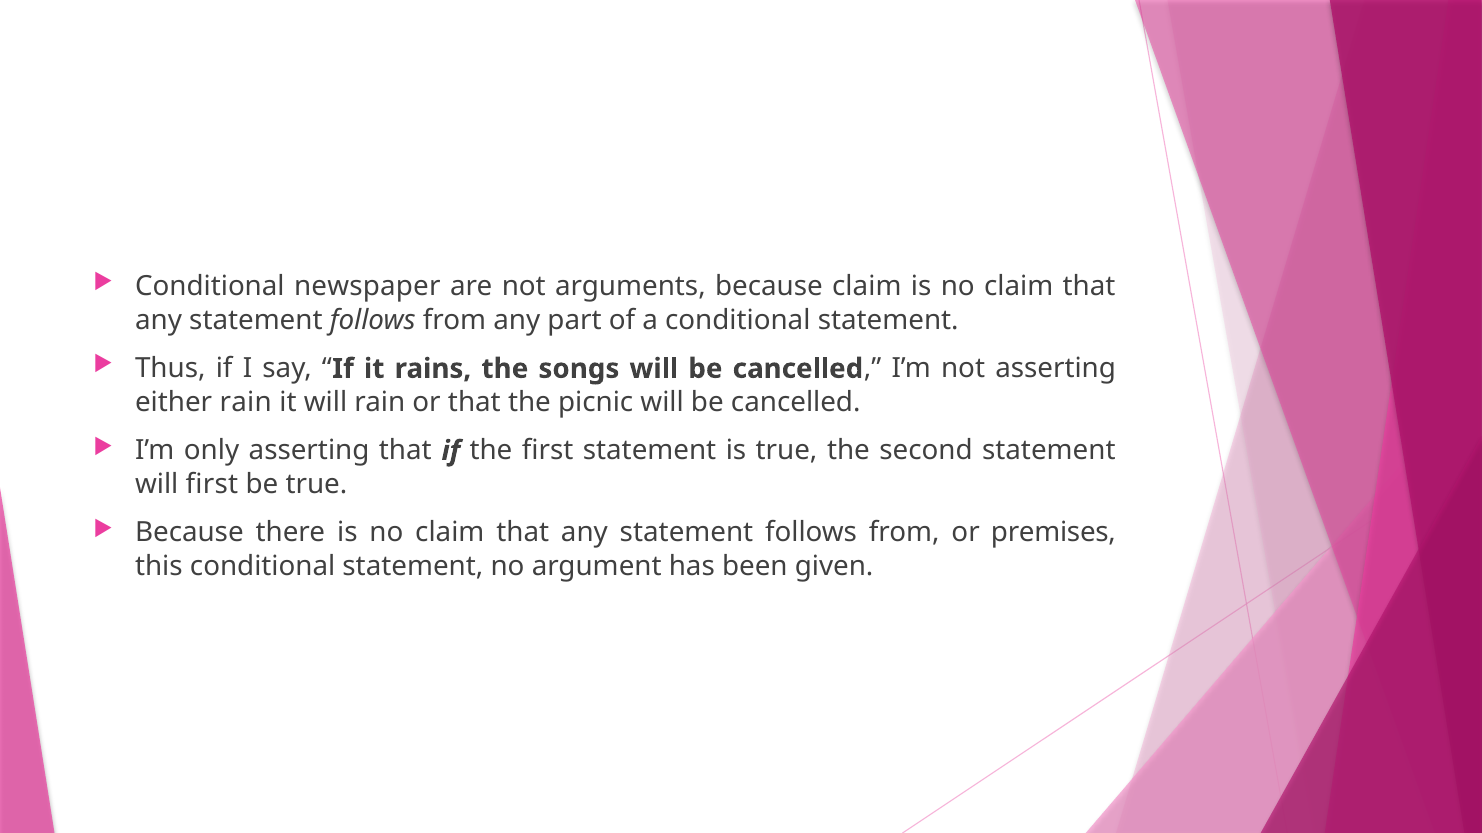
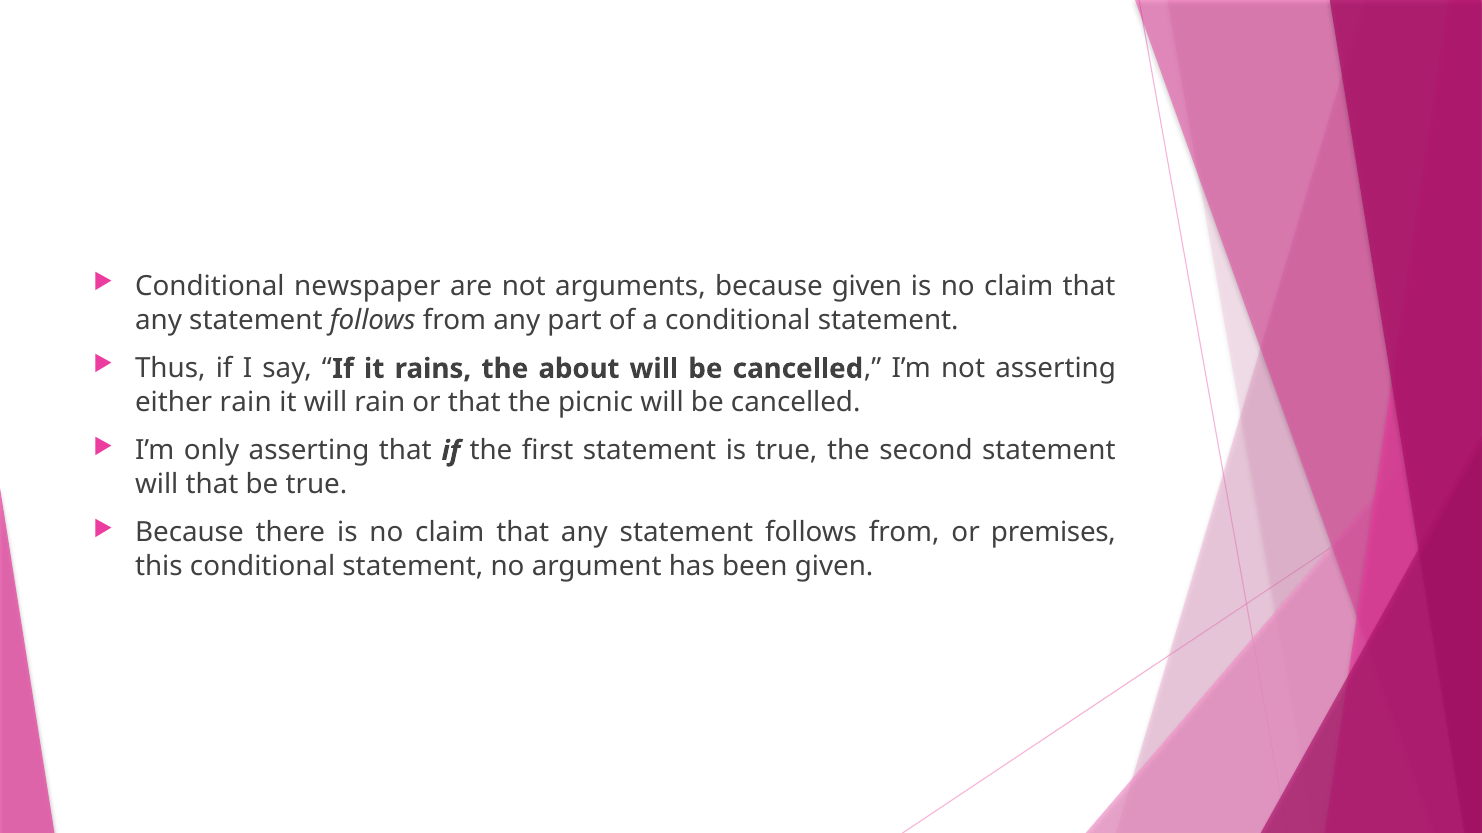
because claim: claim -> given
songs: songs -> about
will first: first -> that
